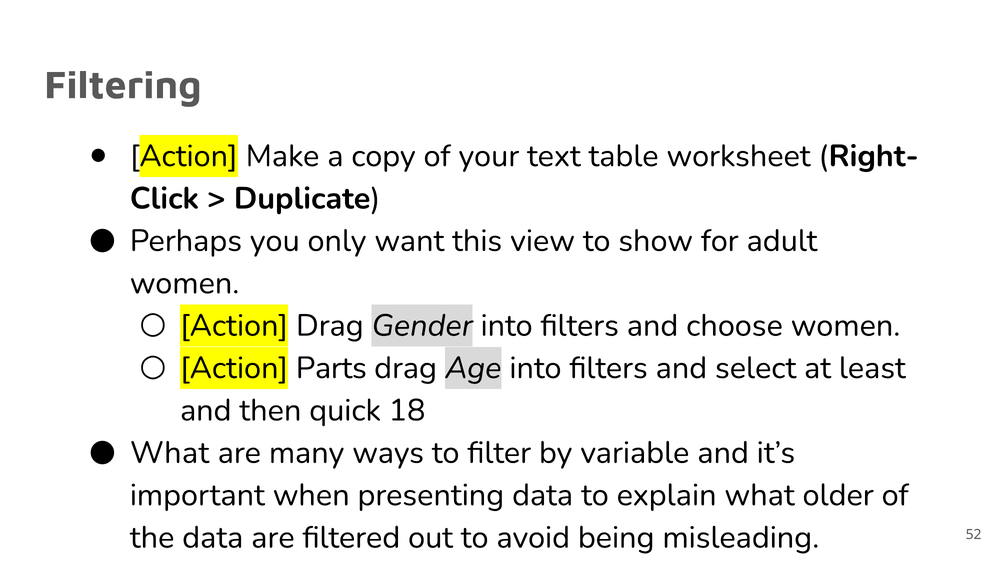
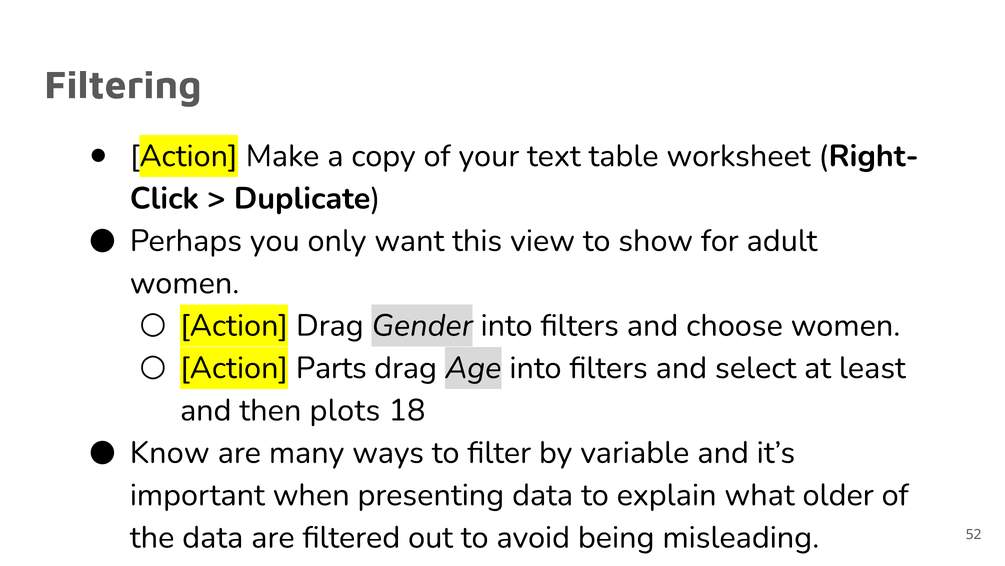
quick: quick -> plots
What at (170, 452): What -> Know
